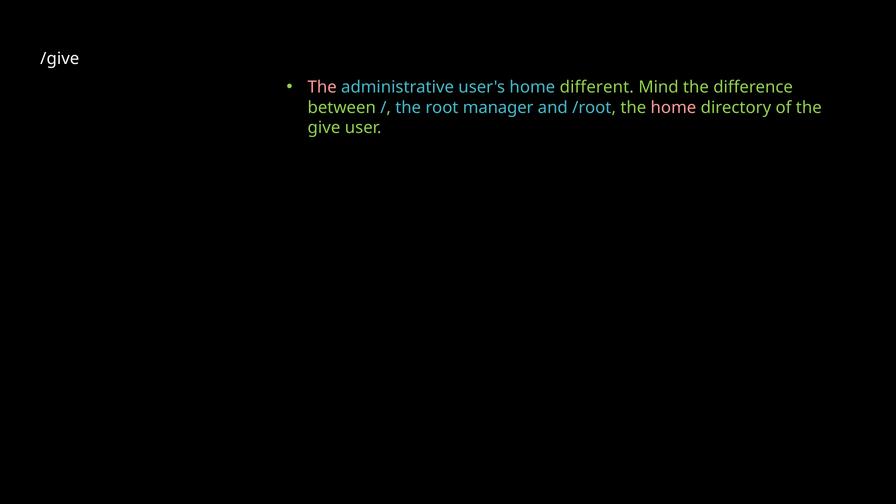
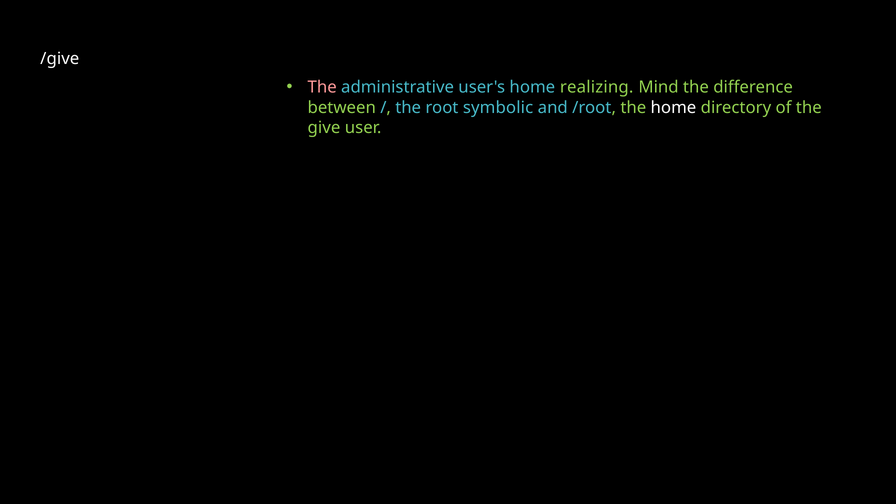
different: different -> realizing
manager: manager -> symbolic
home at (673, 108) colour: pink -> white
